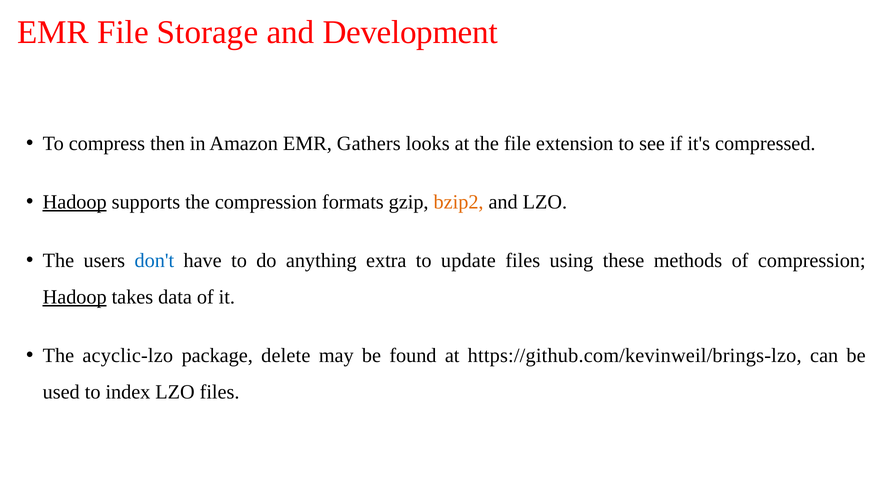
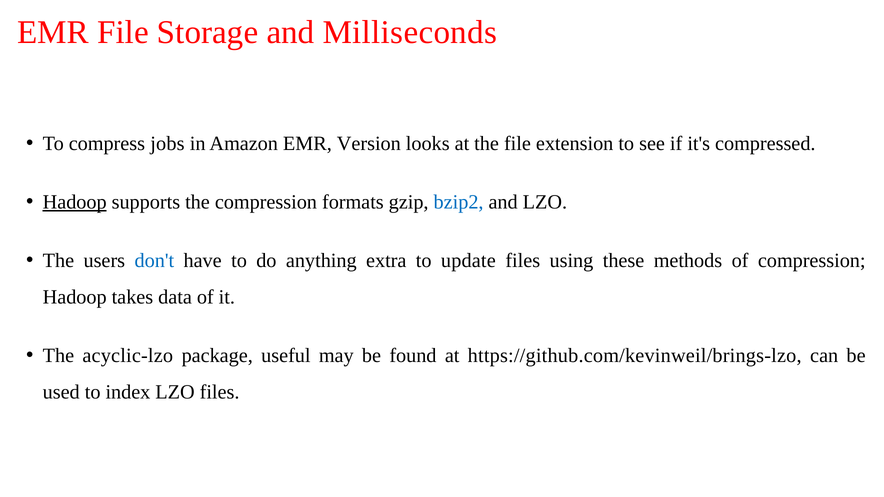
Development: Development -> Milliseconds
then: then -> jobs
Gathers: Gathers -> Version
bzip2 colour: orange -> blue
Hadoop at (75, 297) underline: present -> none
delete: delete -> useful
